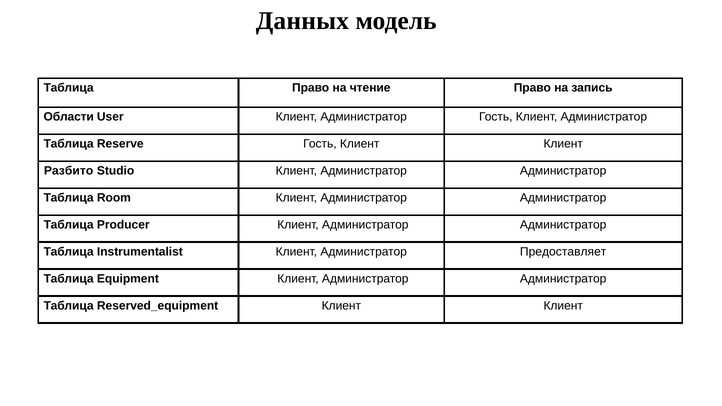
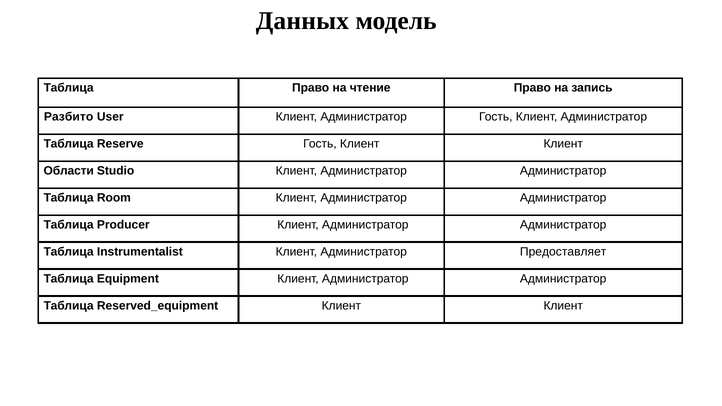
Области: Области -> Разбито
Разбито: Разбито -> Области
